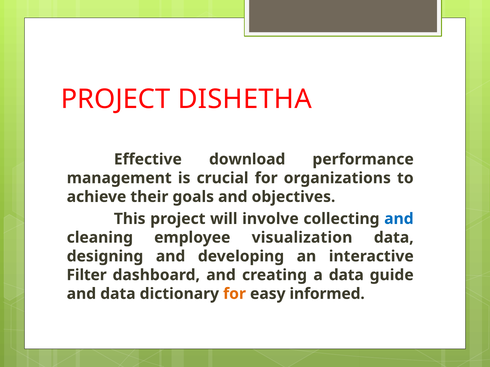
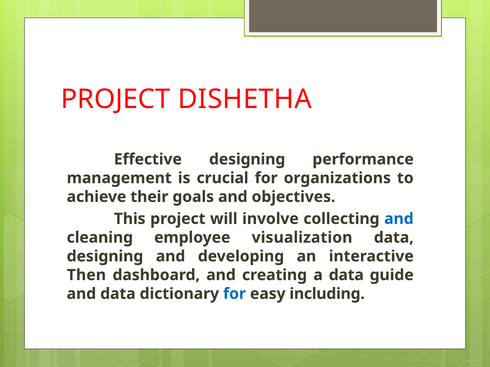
Effective download: download -> designing
Filter: Filter -> Then
for at (235, 294) colour: orange -> blue
informed: informed -> including
